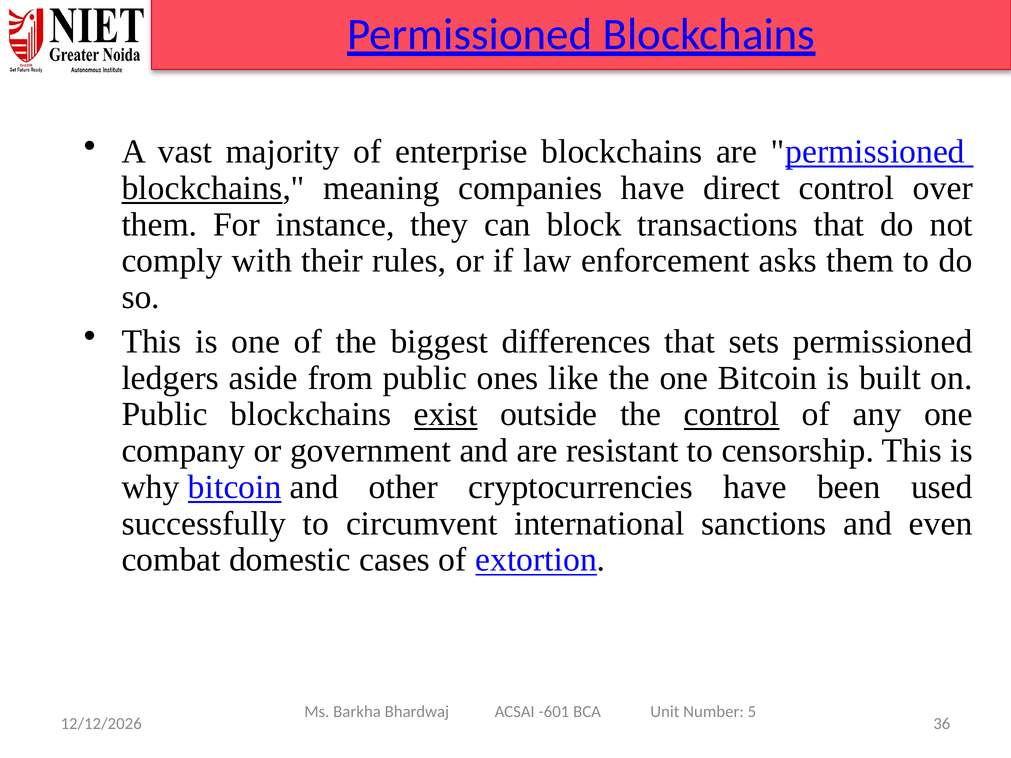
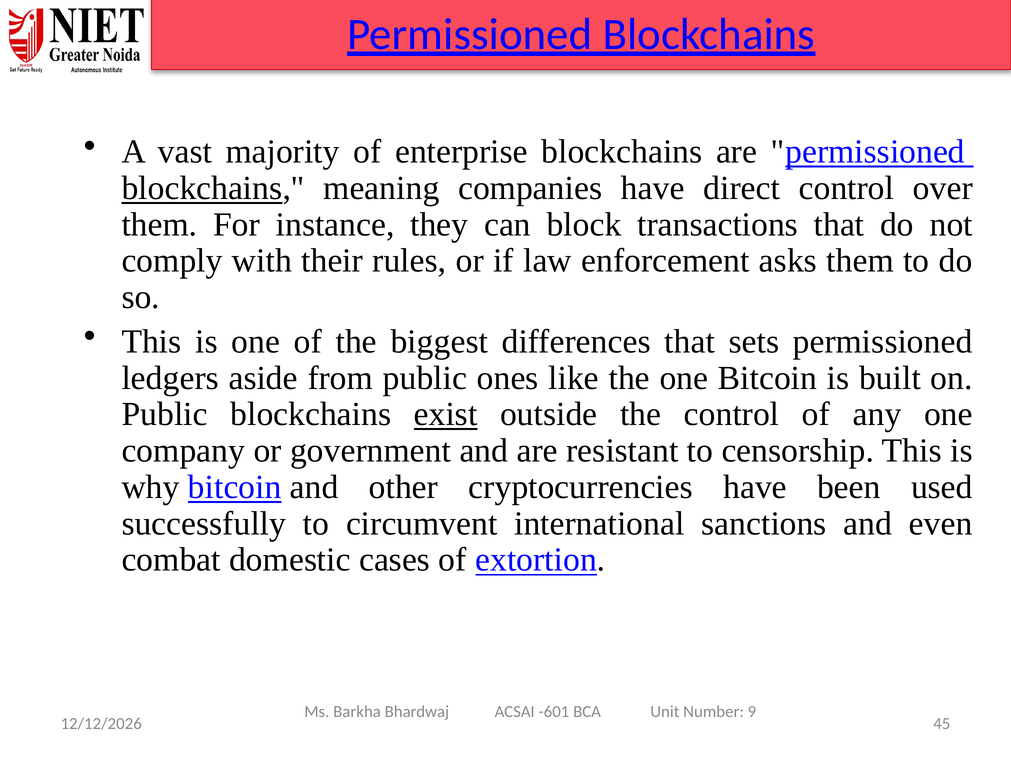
control at (732, 414) underline: present -> none
5: 5 -> 9
36: 36 -> 45
